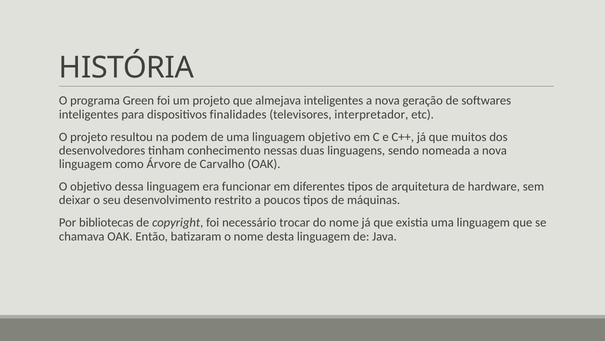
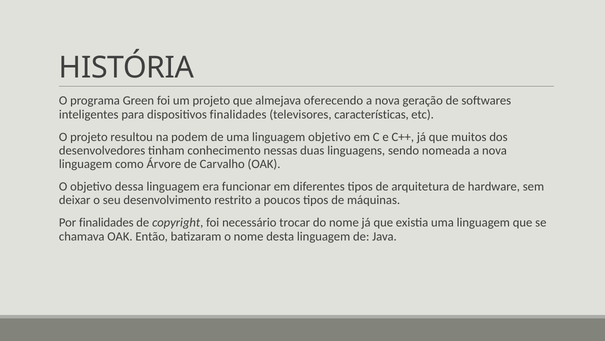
almejava inteligentes: inteligentes -> oferecendo
interpretador: interpretador -> características
Por bibliotecas: bibliotecas -> finalidades
